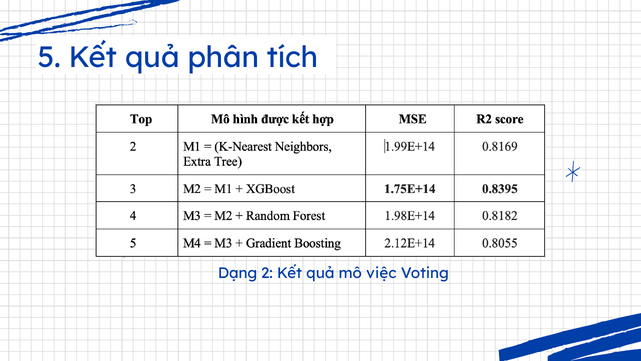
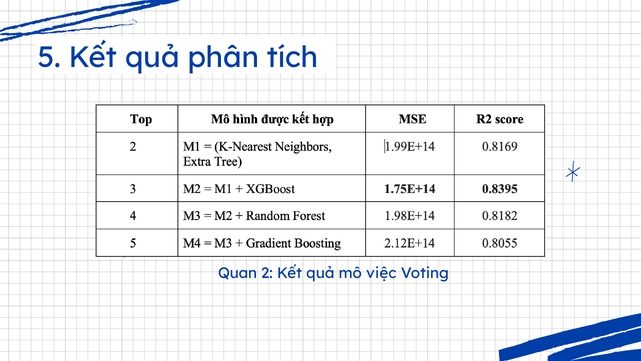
Dạng: Dạng -> Quan
